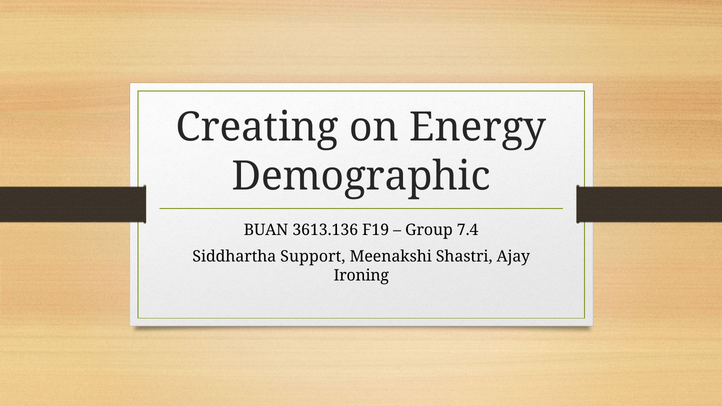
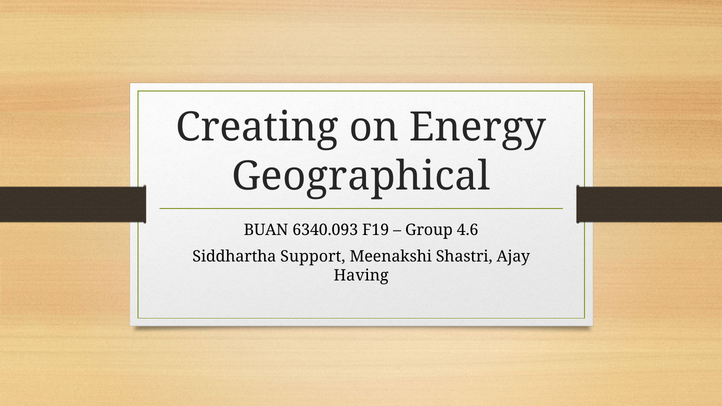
Demographic: Demographic -> Geographical
3613.136: 3613.136 -> 6340.093
7.4: 7.4 -> 4.6
Ironing: Ironing -> Having
